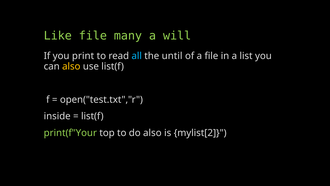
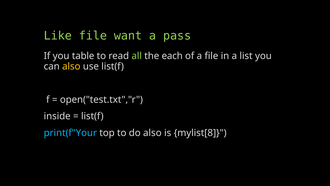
many: many -> want
will: will -> pass
print: print -> table
all colour: light blue -> light green
until: until -> each
print(f"Your colour: light green -> light blue
mylist[2: mylist[2 -> mylist[8
